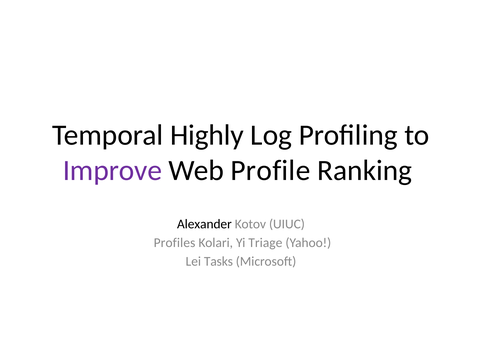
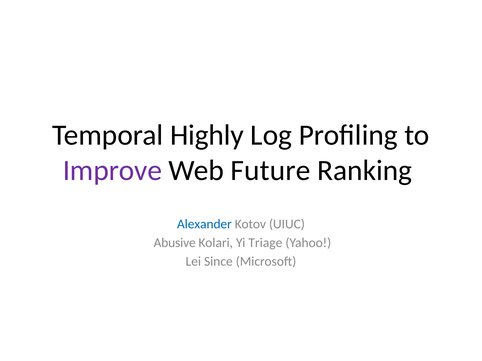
Profile: Profile -> Future
Alexander colour: black -> blue
Profiles: Profiles -> Abusive
Tasks: Tasks -> Since
